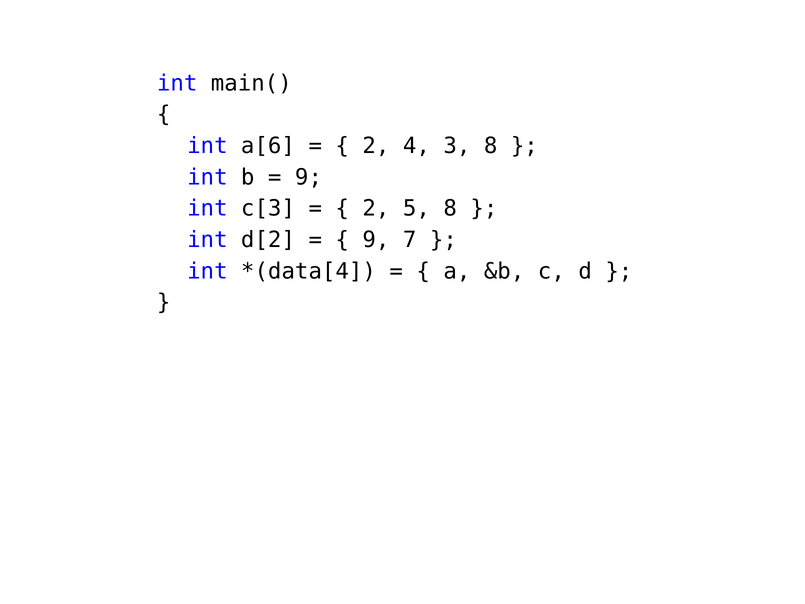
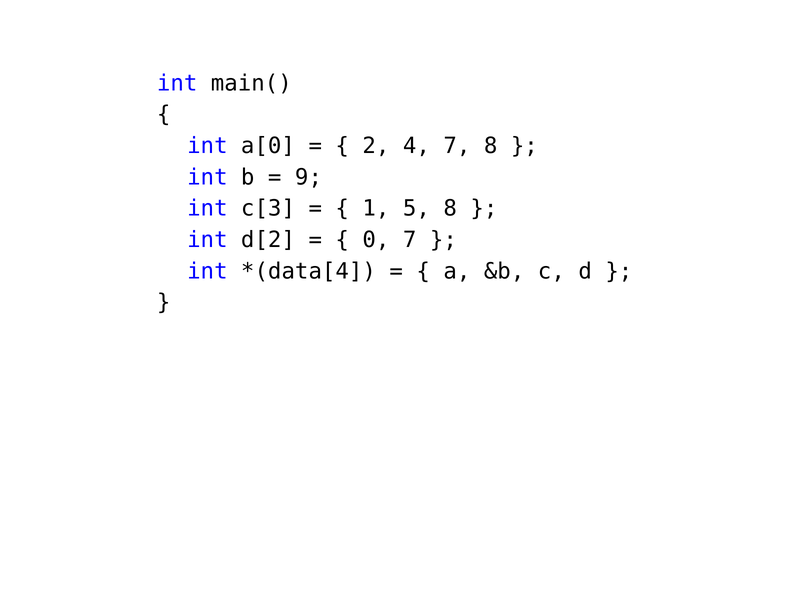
a[6: a[6 -> a[0
4 3: 3 -> 7
2 at (376, 208): 2 -> 1
9 at (376, 240): 9 -> 0
